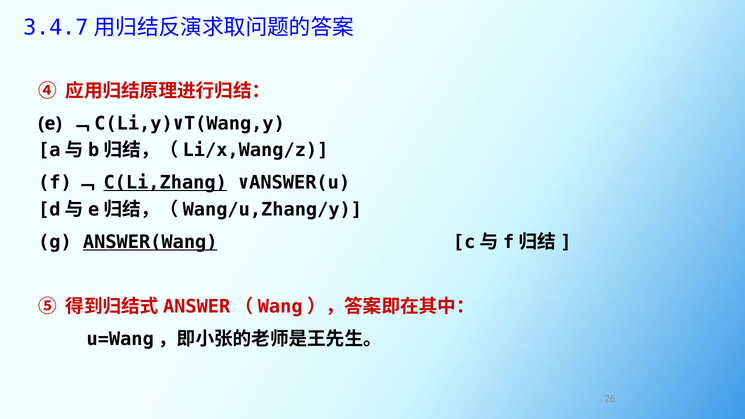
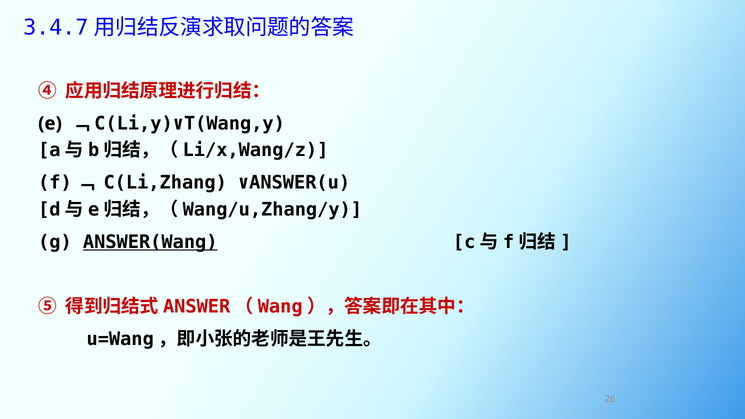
C(Li,Zhang underline: present -> none
